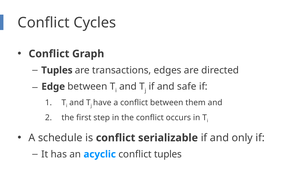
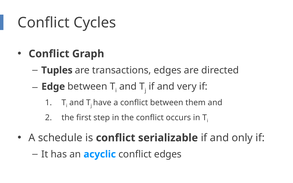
safe: safe -> very
conflict tuples: tuples -> edges
